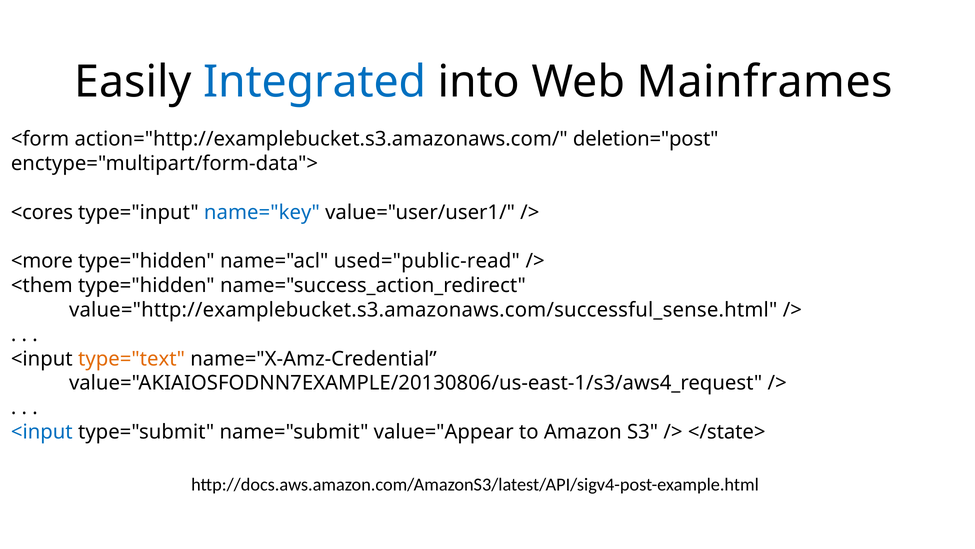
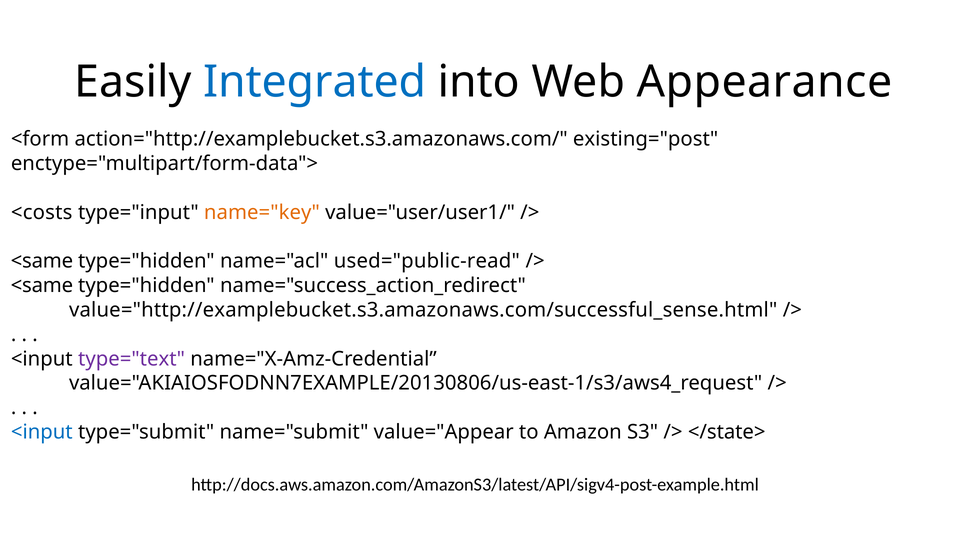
Mainframes: Mainframes -> Appearance
deletion="post: deletion="post -> existing="post
<cores: <cores -> <costs
name="key colour: blue -> orange
<more at (42, 261): <more -> <same
<them at (42, 285): <them -> <same
type="text colour: orange -> purple
